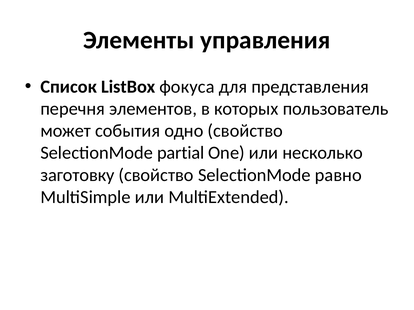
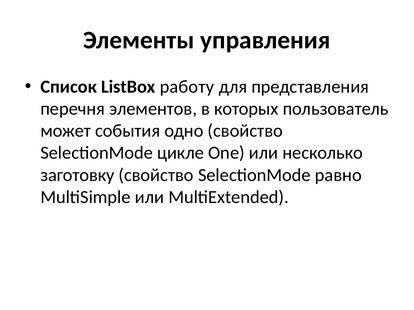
фокуса: фокуса -> работу
partial: partial -> цикле
